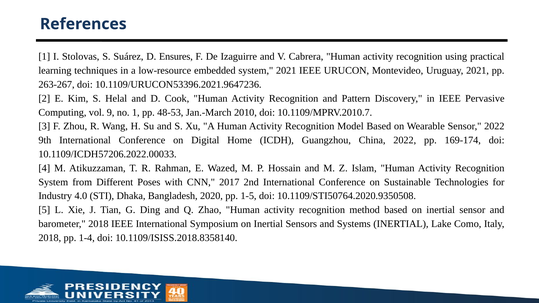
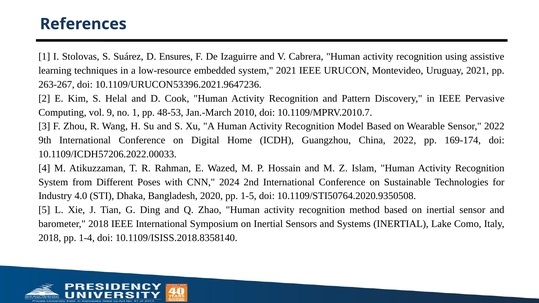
practical: practical -> assistive
2017: 2017 -> 2024
